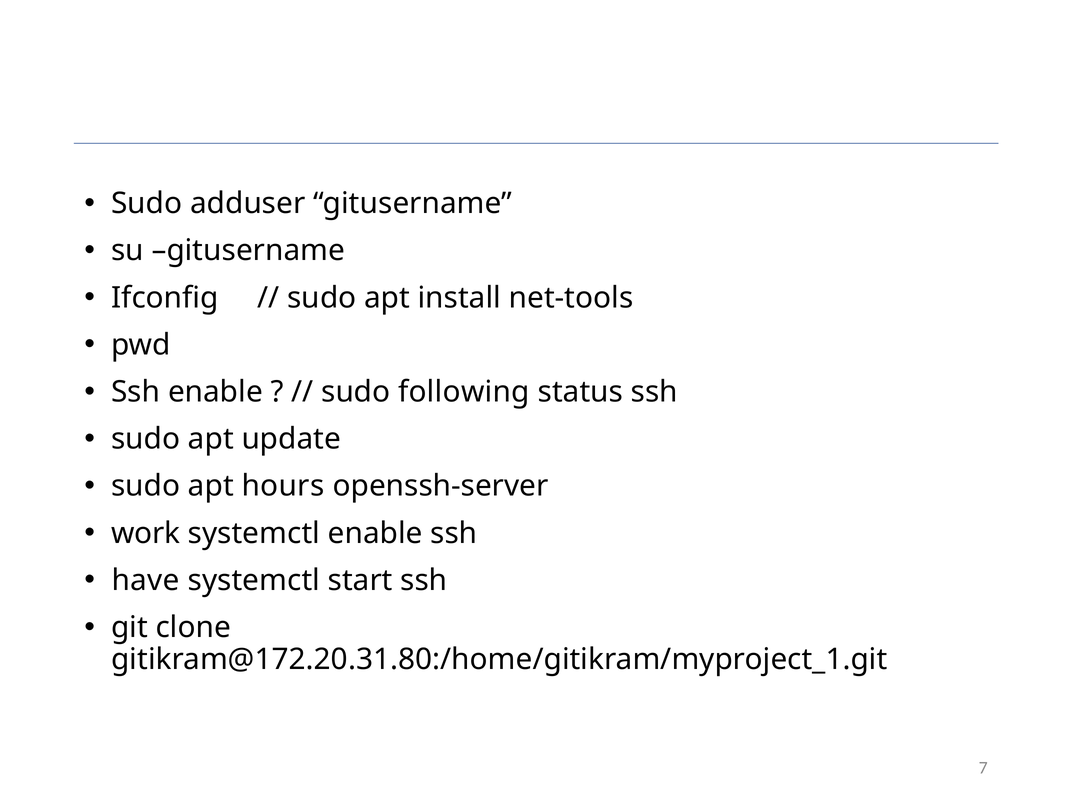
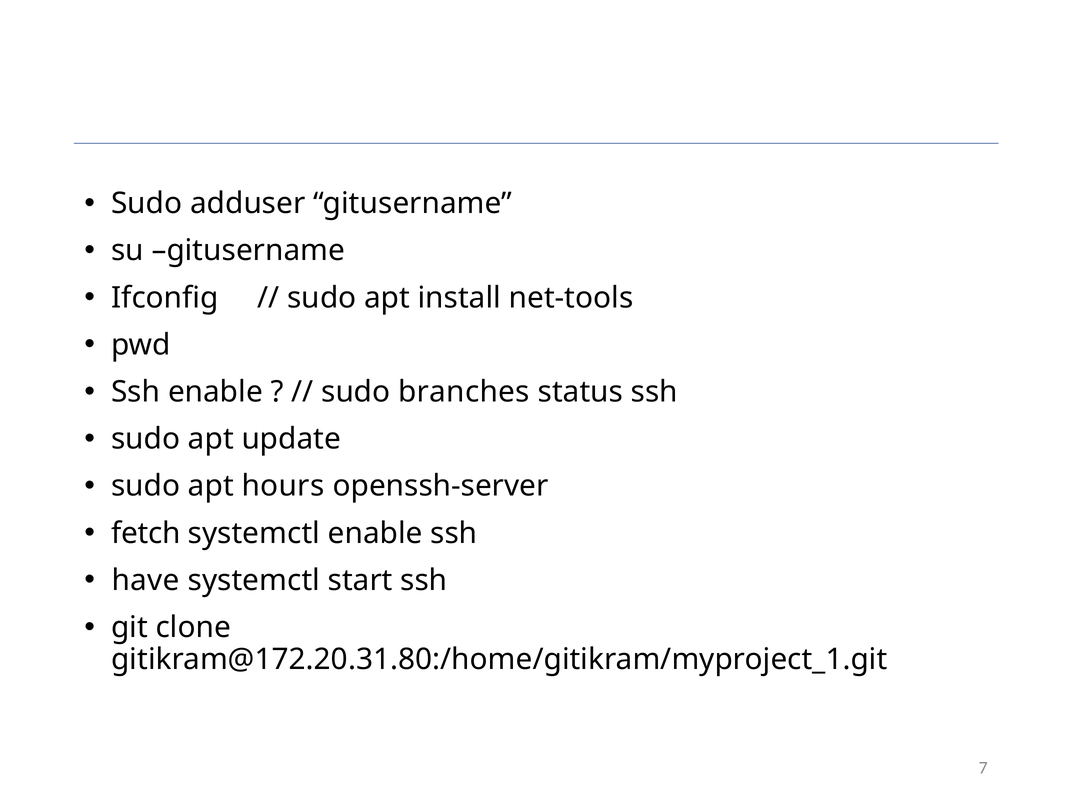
following: following -> branches
work: work -> fetch
